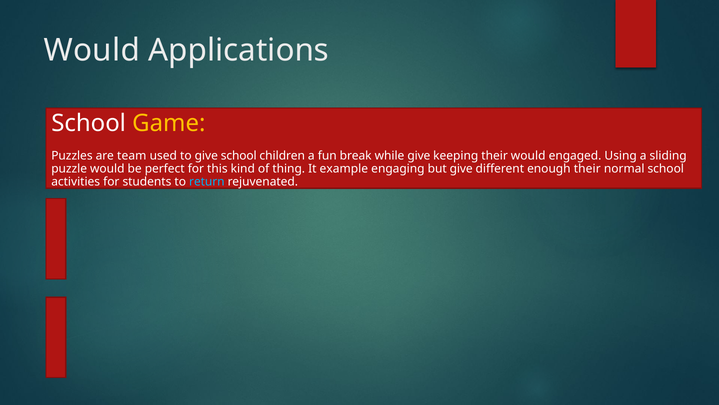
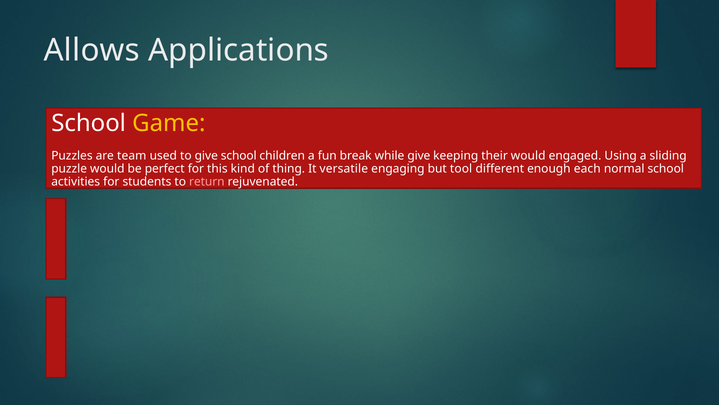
Would at (92, 50): Would -> Allows
example: example -> versatile
but give: give -> tool
enough their: their -> each
return colour: light blue -> pink
